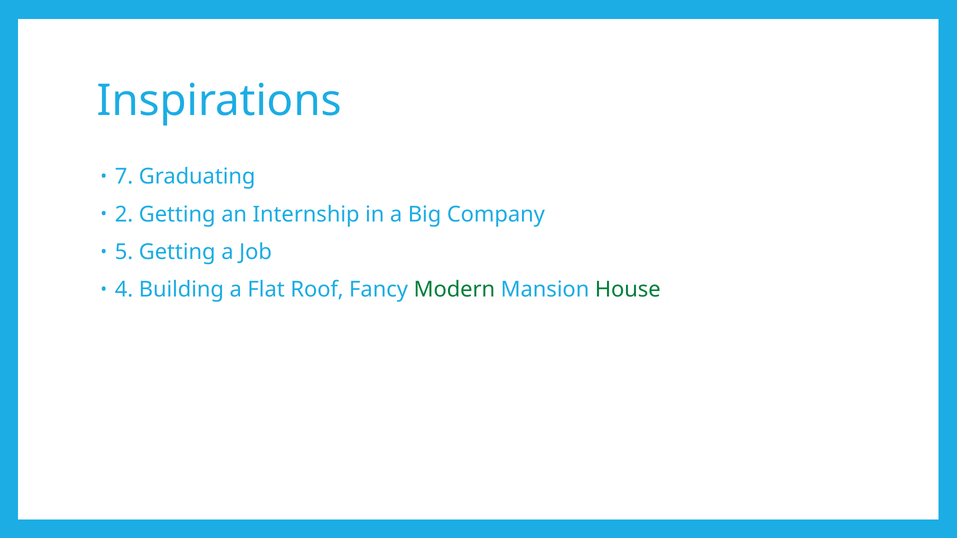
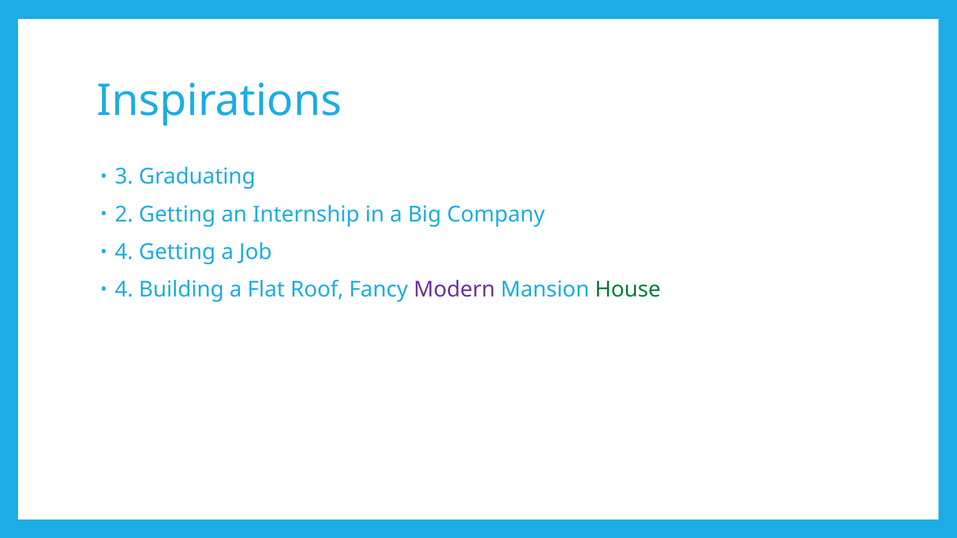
7: 7 -> 3
5 at (124, 252): 5 -> 4
Modern colour: green -> purple
